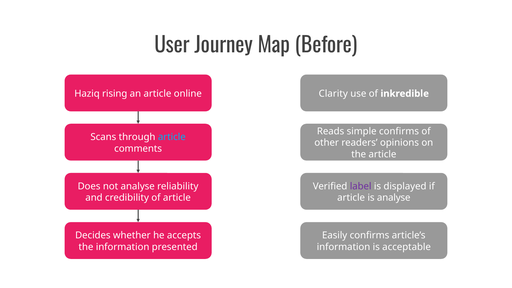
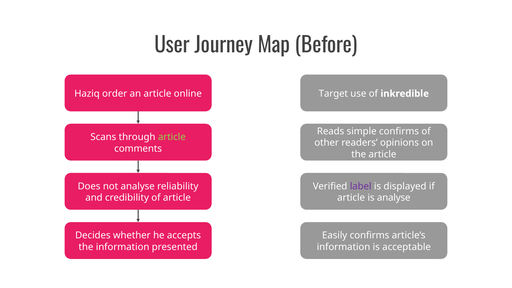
rising: rising -> order
Clarity: Clarity -> Target
article at (172, 137) colour: light blue -> light green
